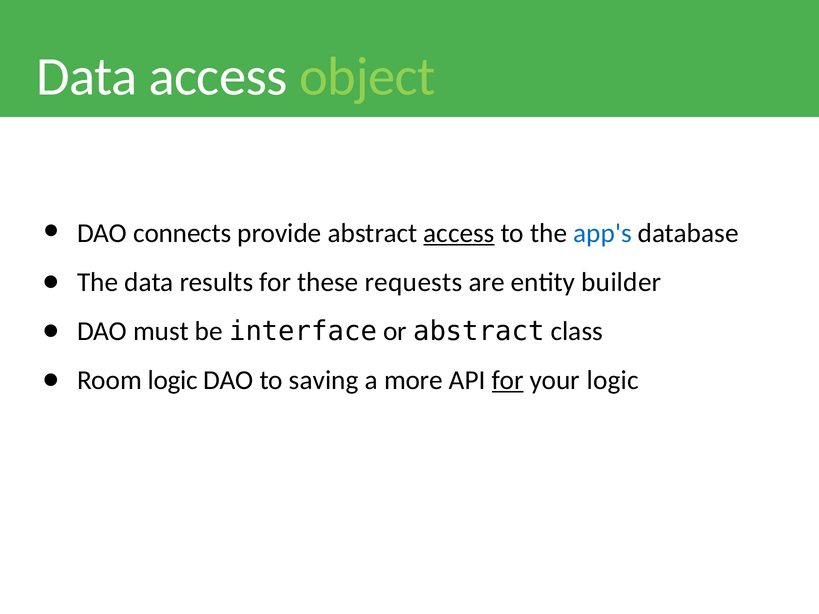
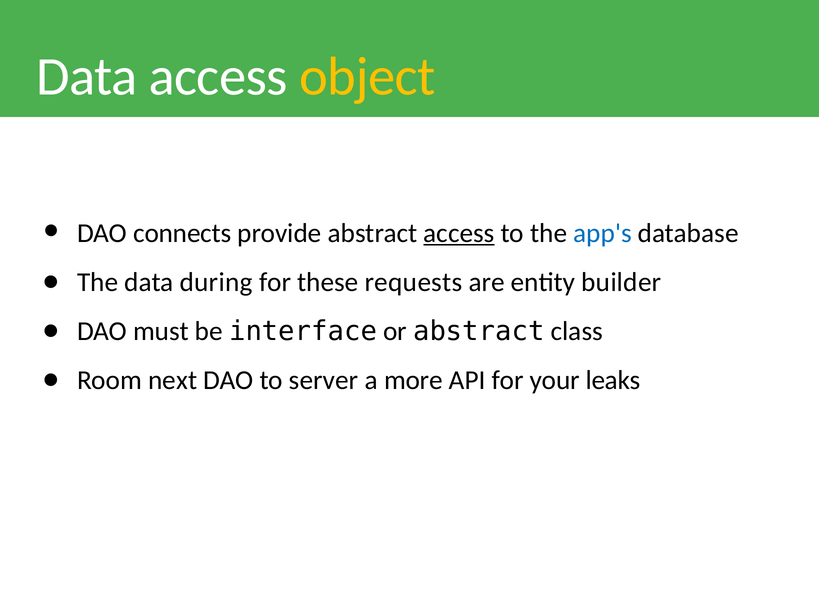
object colour: light green -> yellow
results: results -> during
Room logic: logic -> next
saving: saving -> server
for at (508, 380) underline: present -> none
your logic: logic -> leaks
